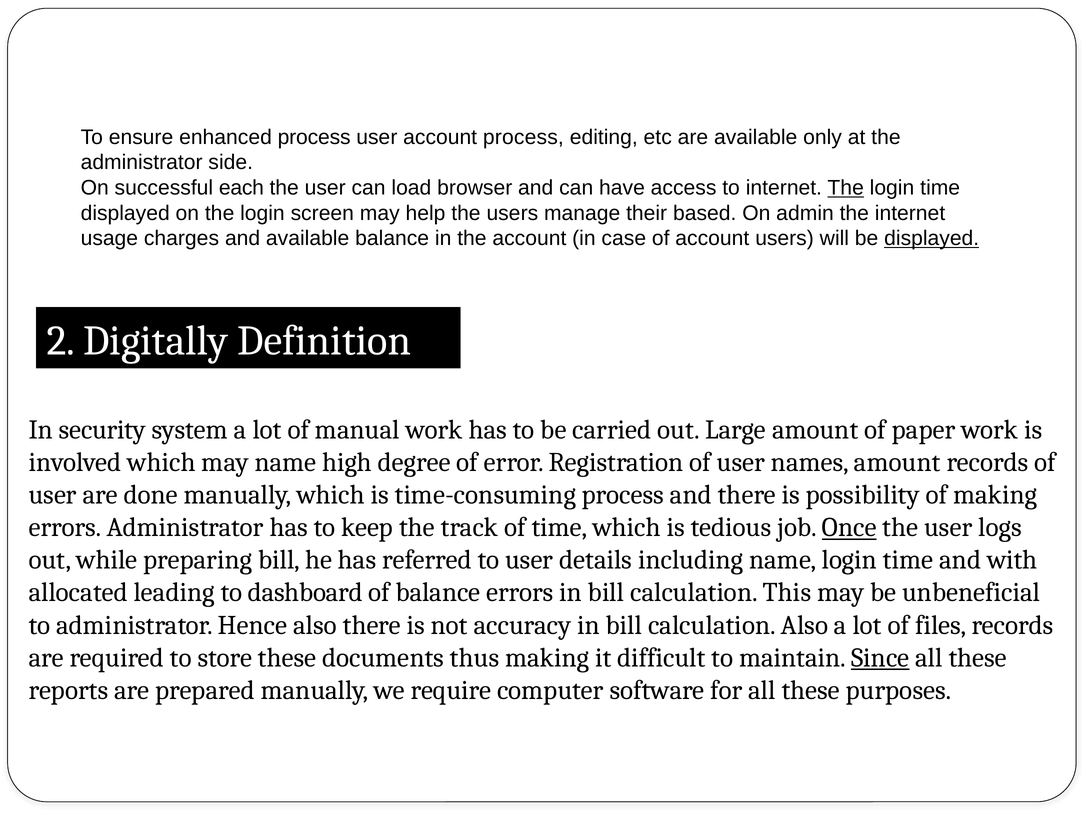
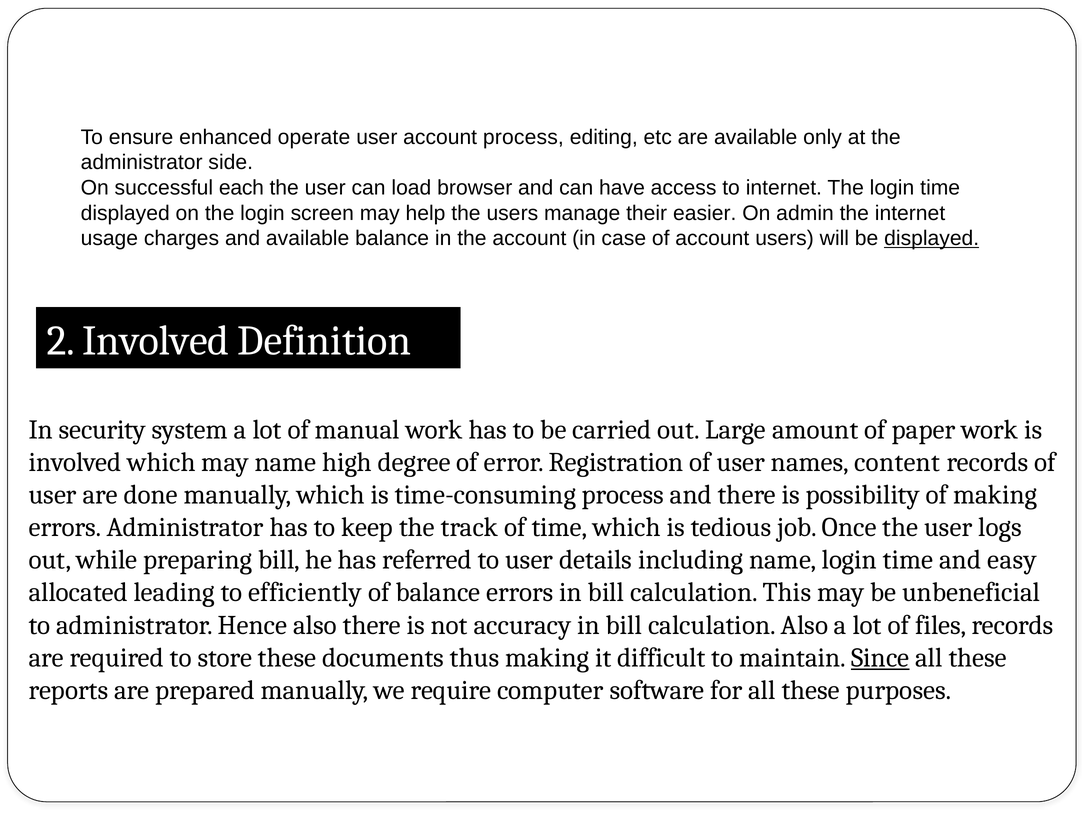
enhanced process: process -> operate
The at (846, 188) underline: present -> none
based: based -> easier
2 Digitally: Digitally -> Involved
names amount: amount -> content
Once underline: present -> none
with: with -> easy
dashboard: dashboard -> efficiently
